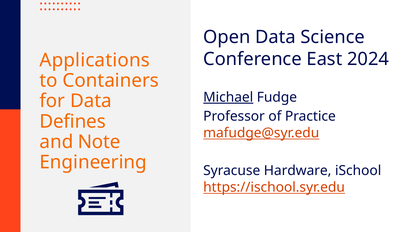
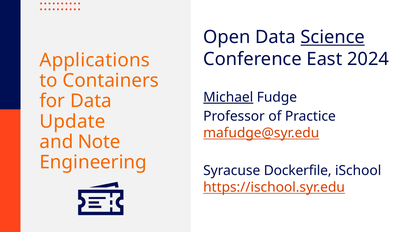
Science underline: none -> present
Defines: Defines -> Update
Hardware: Hardware -> Dockerfile
